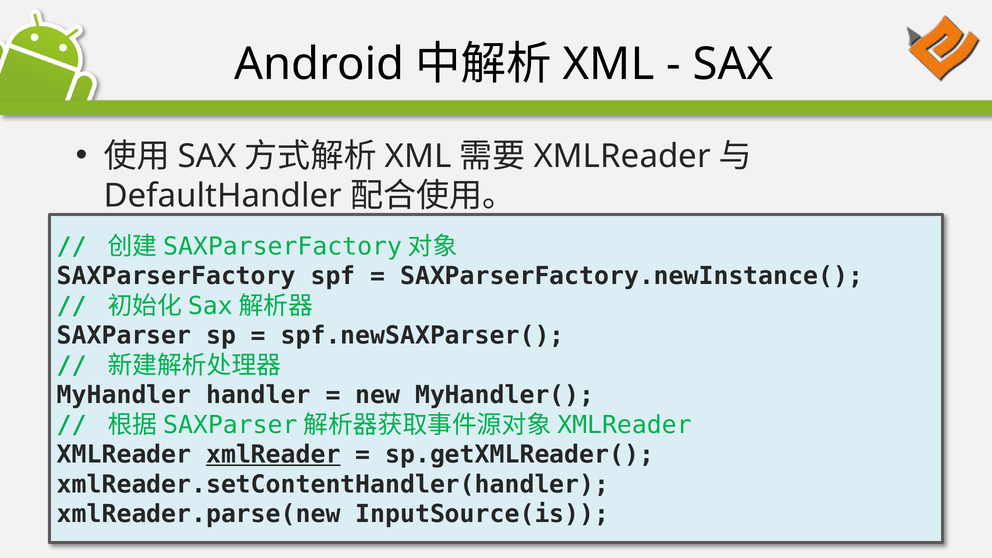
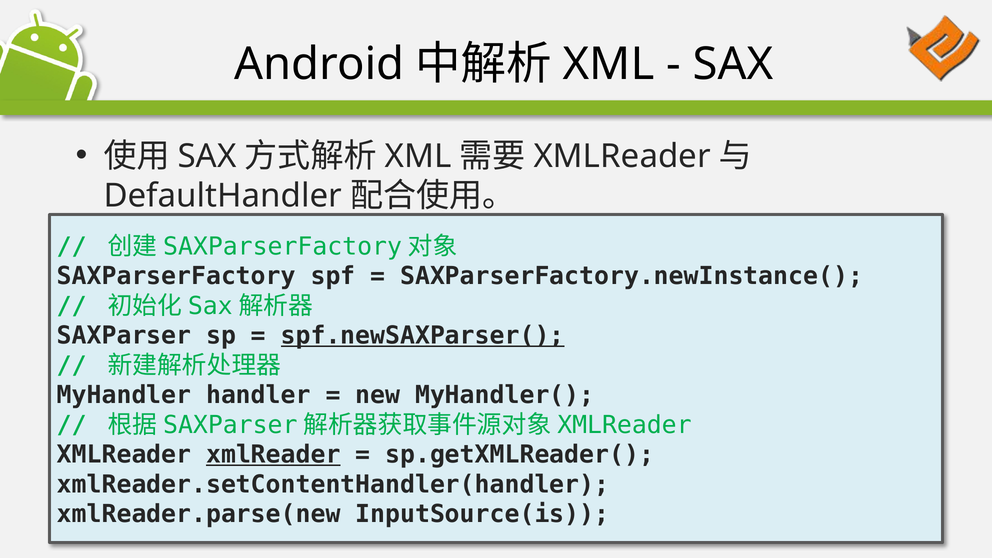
spf.newSAXParser( underline: none -> present
